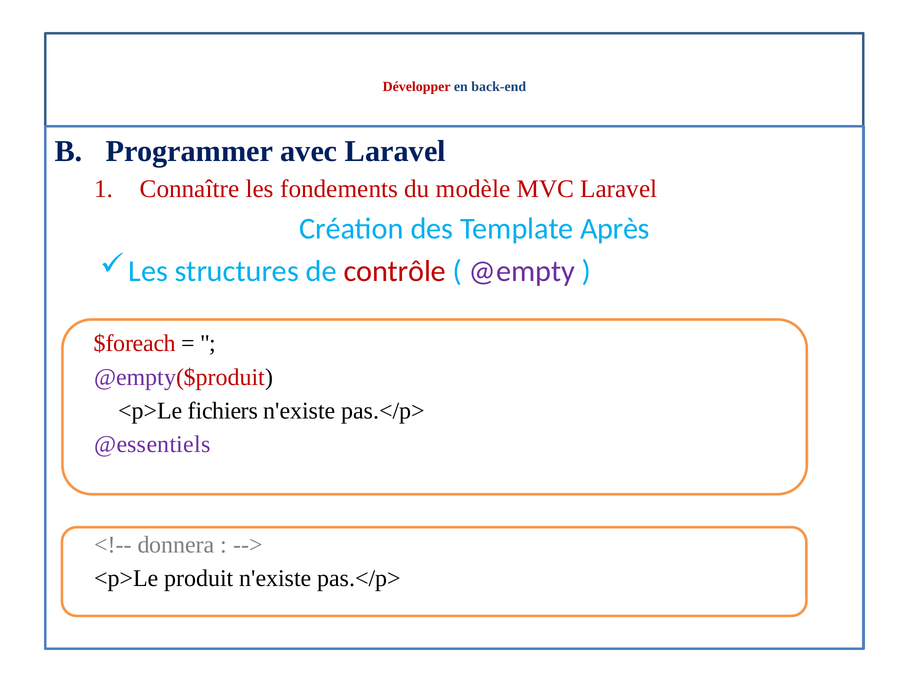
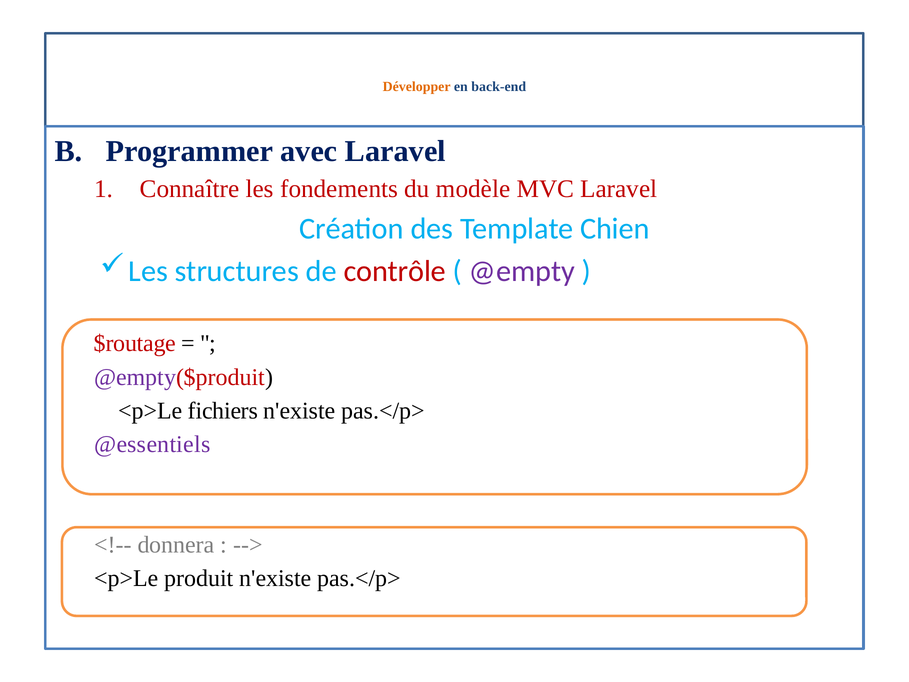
Développer colour: red -> orange
Après: Après -> Chien
$foreach: $foreach -> $routage
